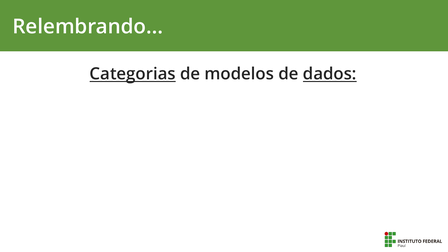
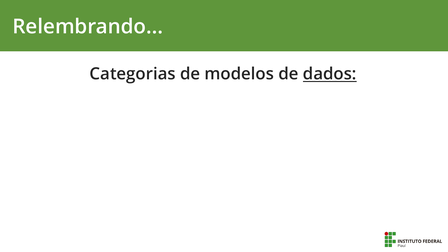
Categorias underline: present -> none
